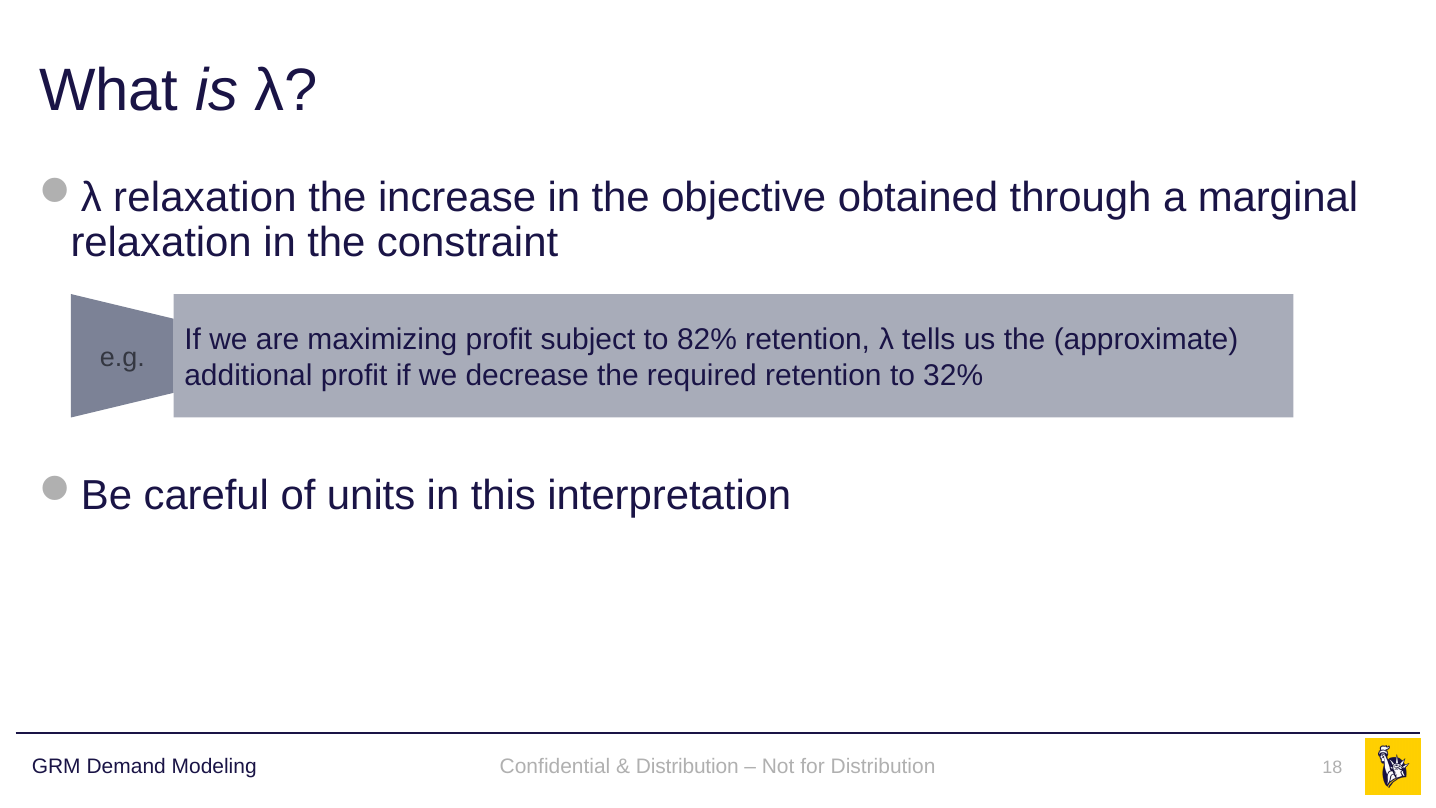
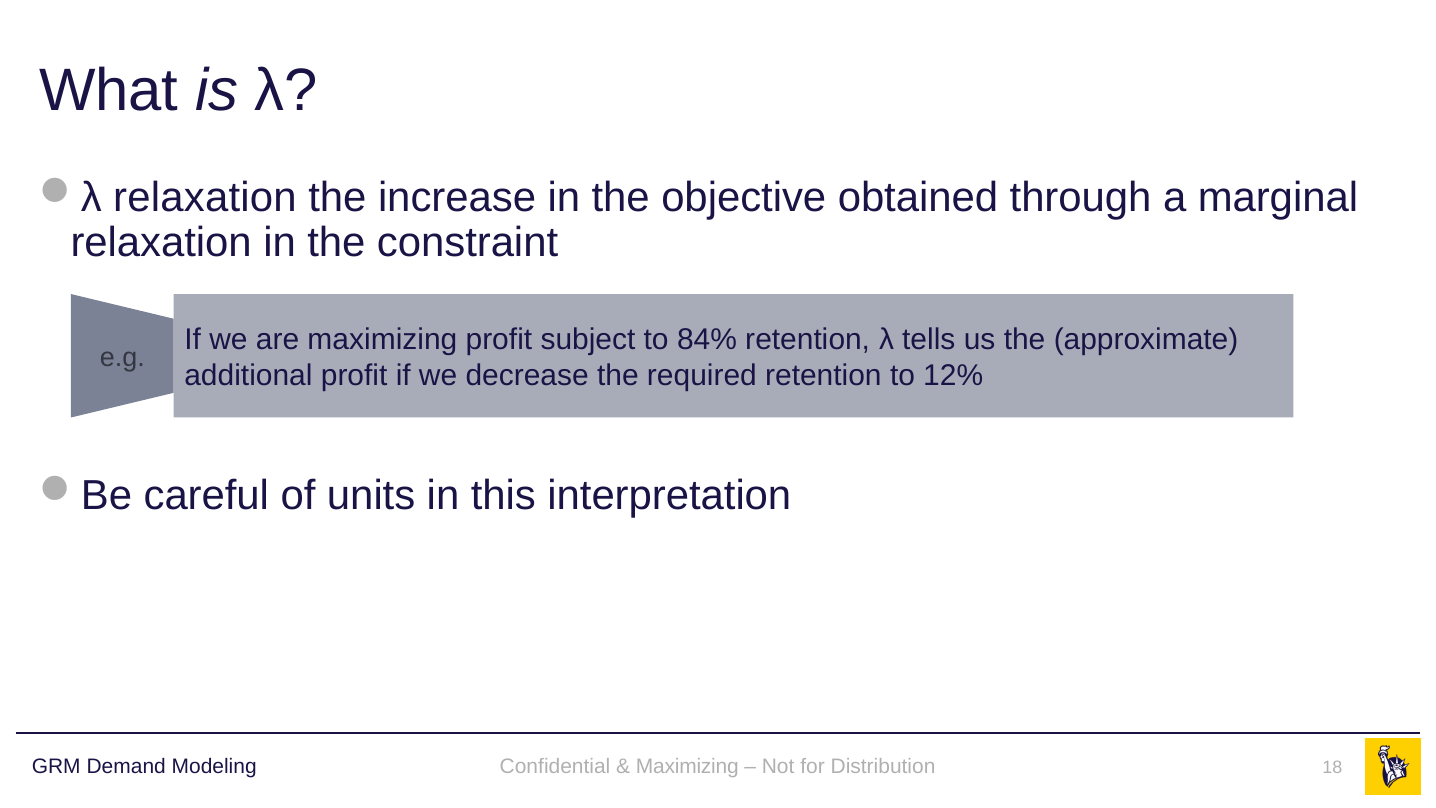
82%: 82% -> 84%
32%: 32% -> 12%
Distribution at (687, 766): Distribution -> Maximizing
